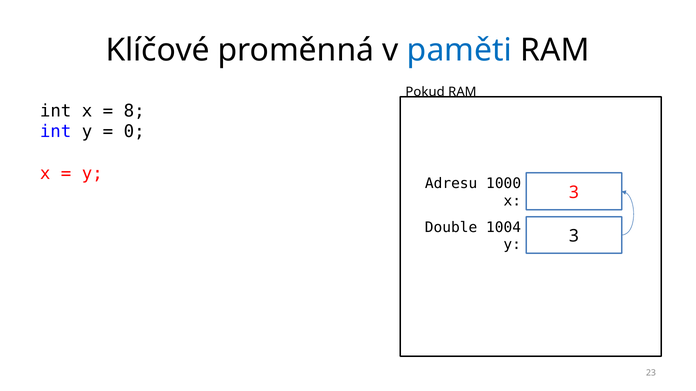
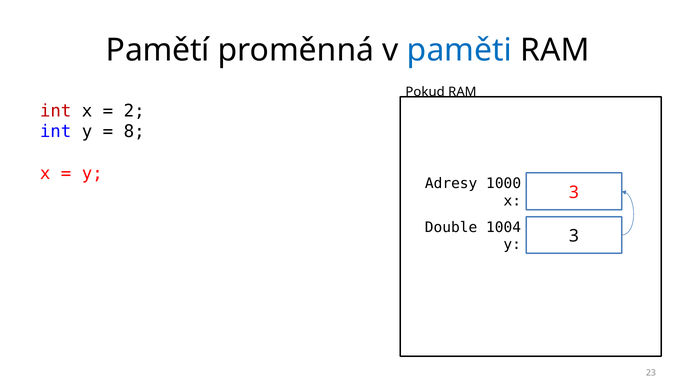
Klíčové: Klíčové -> Pamětí
int at (56, 111) colour: black -> red
8: 8 -> 2
0: 0 -> 8
Adresu: Adresu -> Adresy
